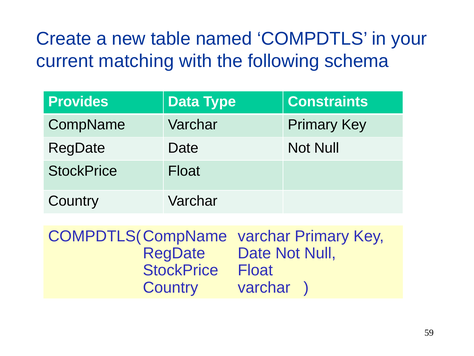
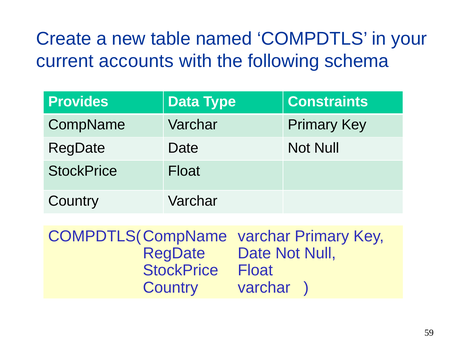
matching: matching -> accounts
